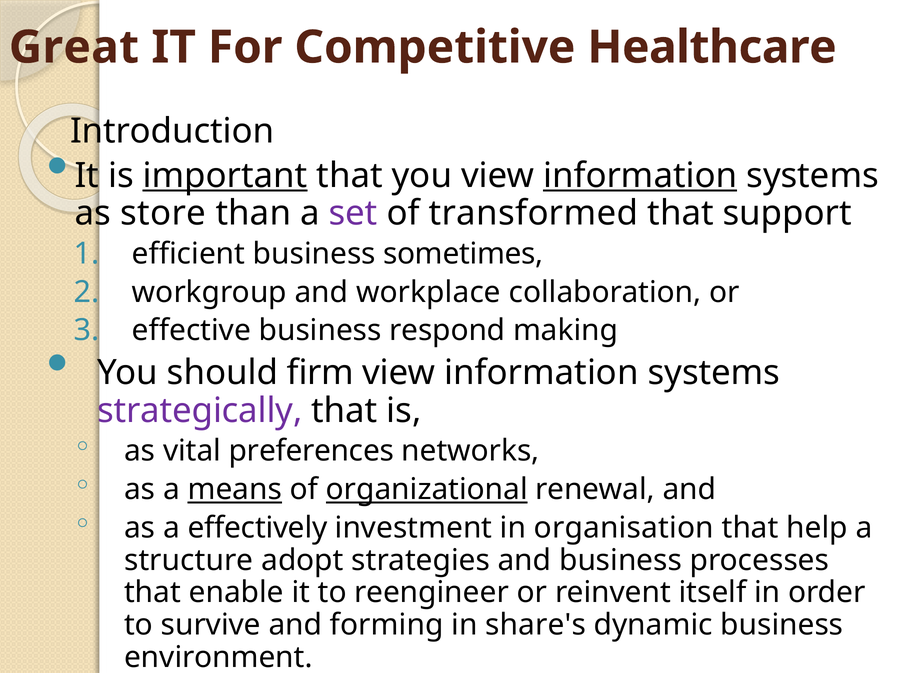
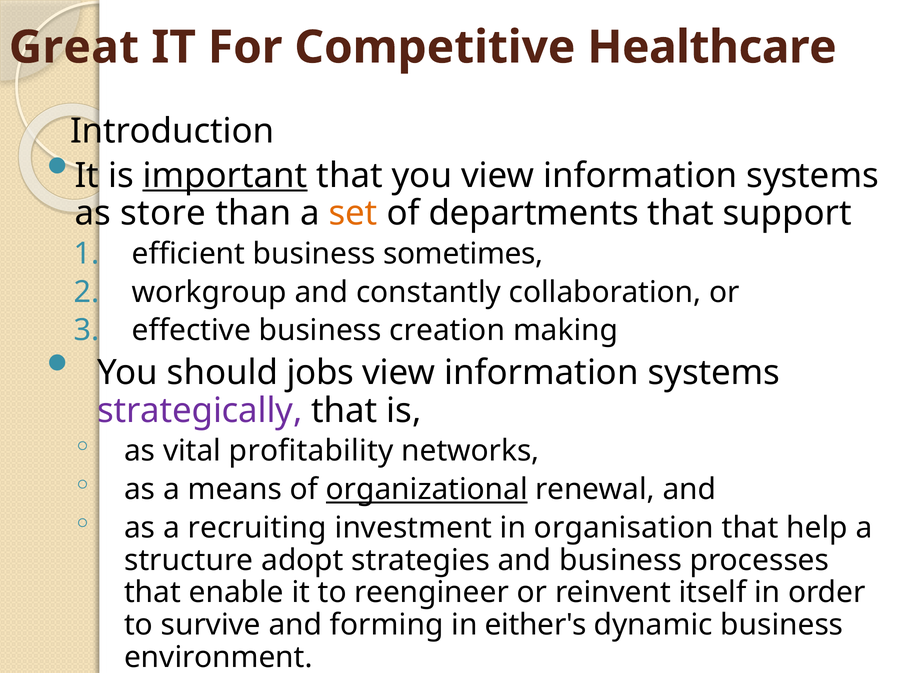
information at (640, 175) underline: present -> none
set colour: purple -> orange
transformed: transformed -> departments
workplace: workplace -> constantly
respond: respond -> creation
firm: firm -> jobs
preferences: preferences -> profitability
means underline: present -> none
effectively: effectively -> recruiting
share's: share's -> either's
